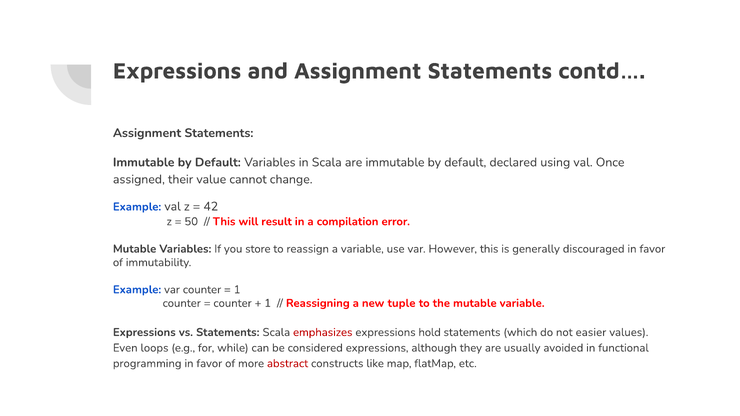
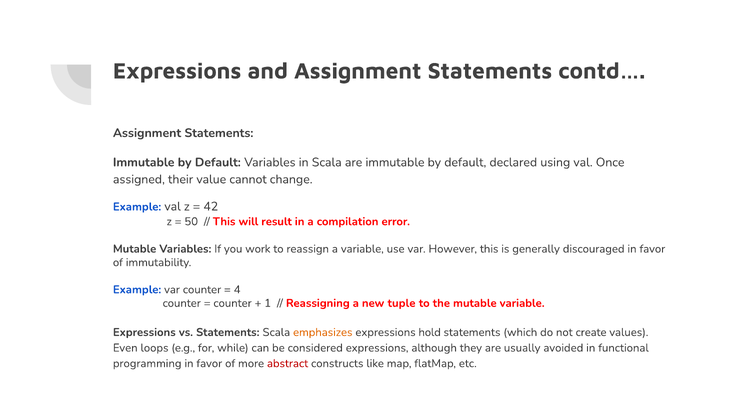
store: store -> work
1 at (237, 290): 1 -> 4
emphasizes colour: red -> orange
easier: easier -> create
